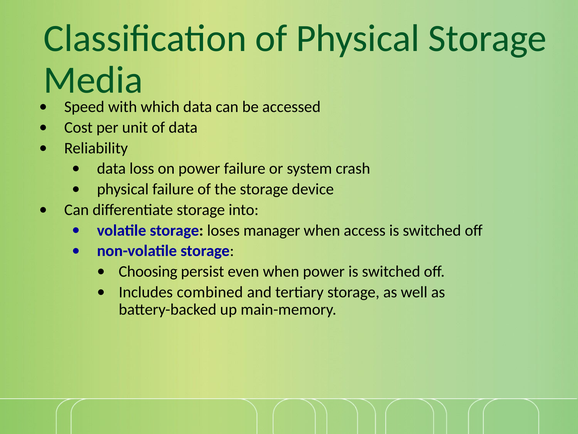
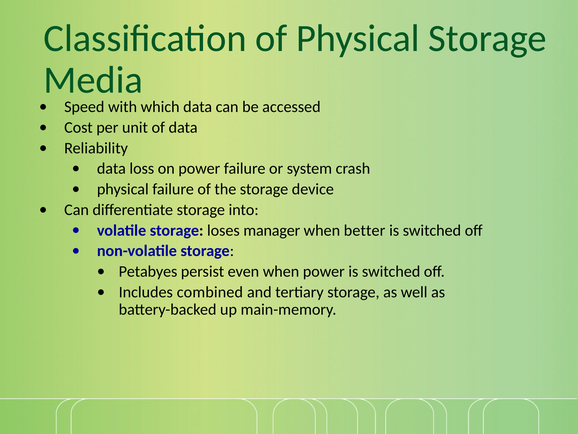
access: access -> better
Choosing: Choosing -> Petabyes
